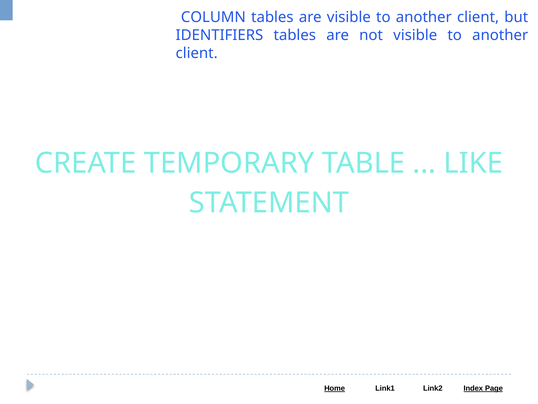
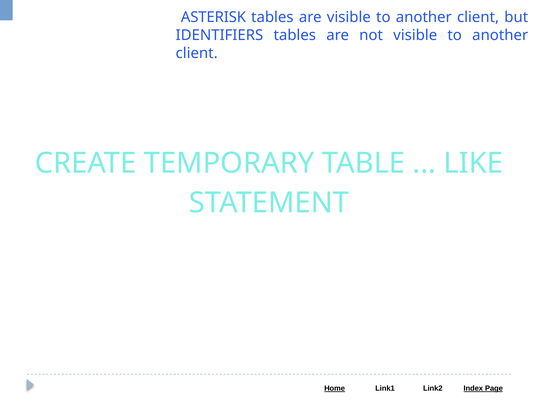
COLUMN: COLUMN -> ASTERISK
